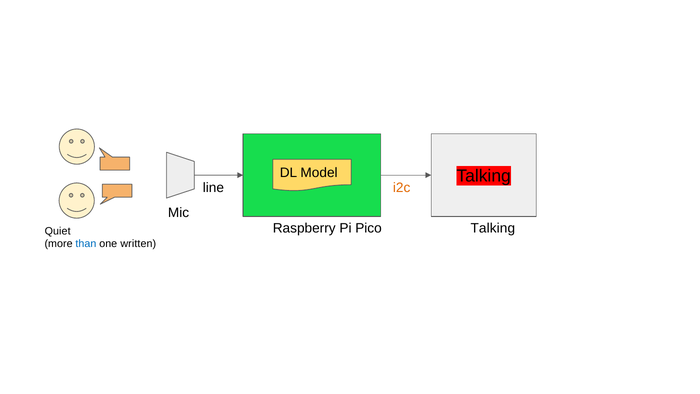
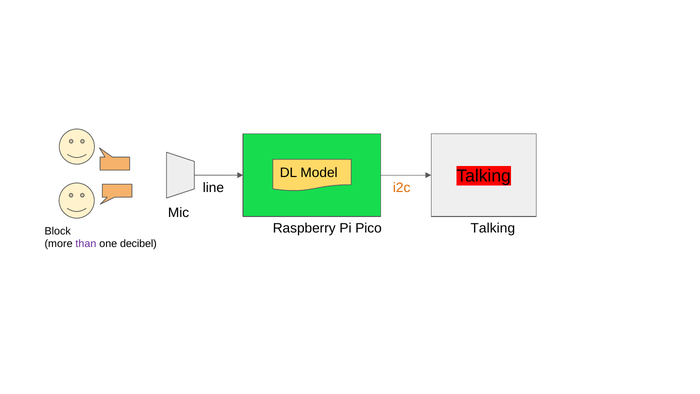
Quiet: Quiet -> Block
than colour: blue -> purple
written: written -> decibel
